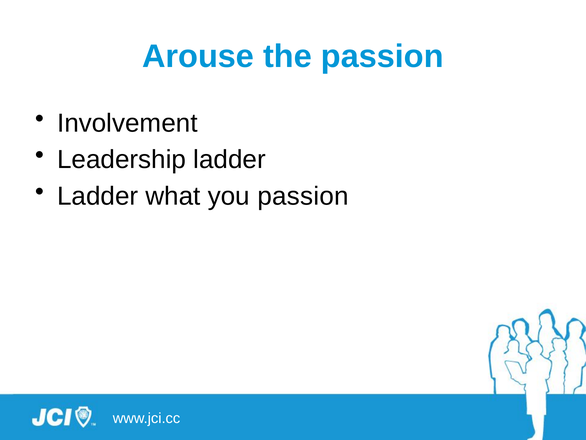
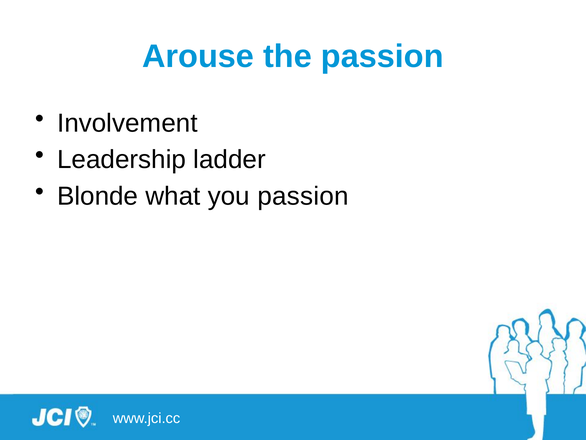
Ladder at (98, 196): Ladder -> Blonde
